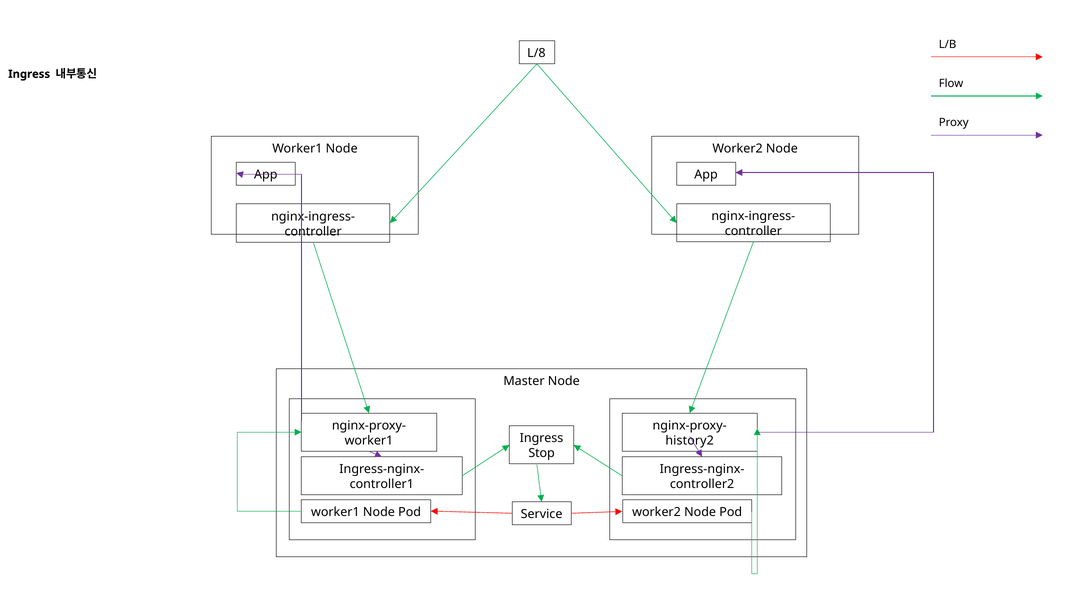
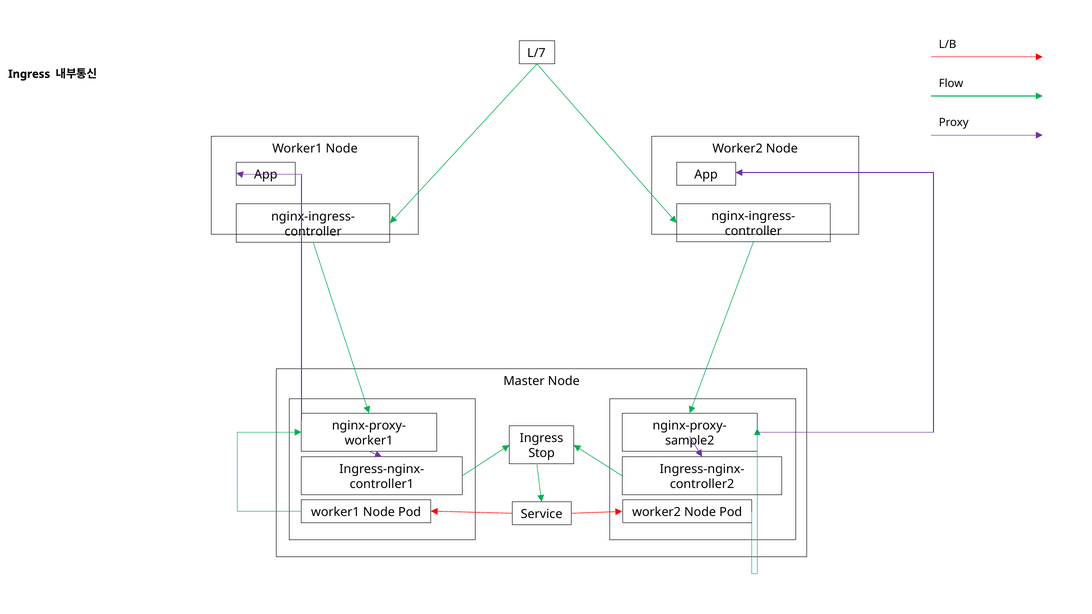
L/8: L/8 -> L/7
history2: history2 -> sample2
